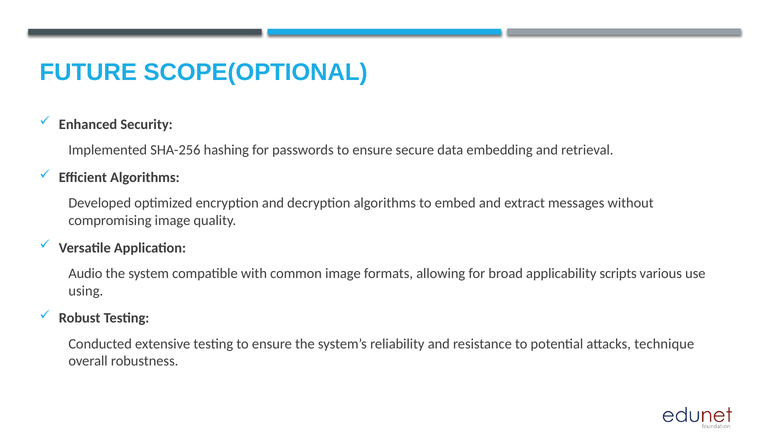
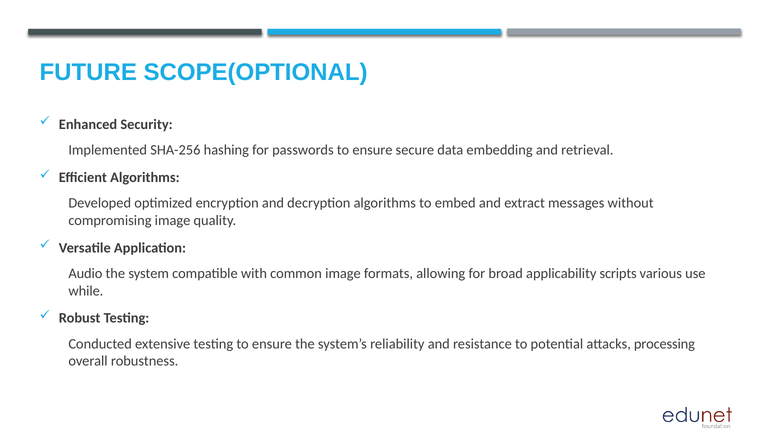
using: using -> while
technique: technique -> processing
